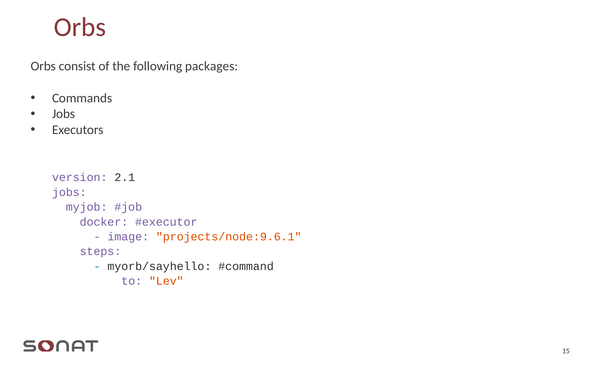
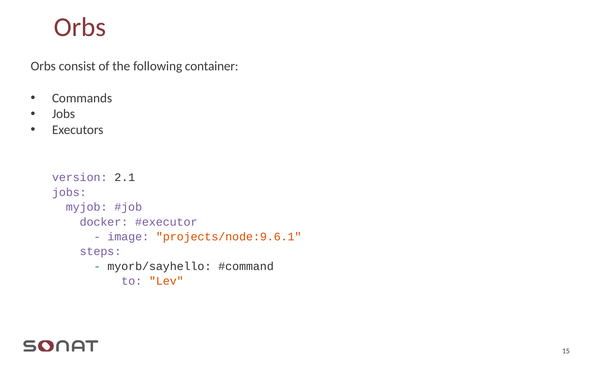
packages: packages -> container
